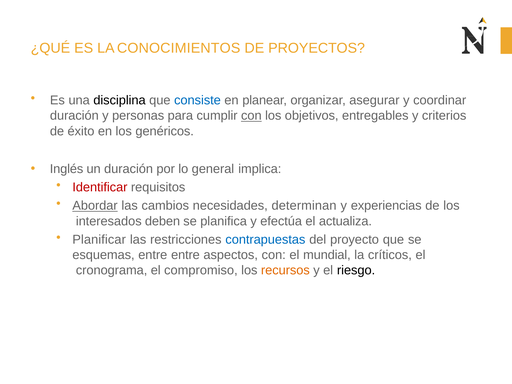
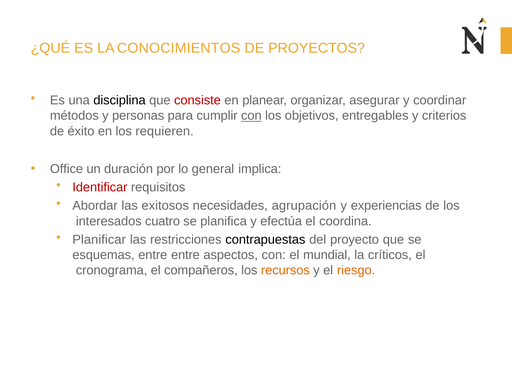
consiste colour: blue -> red
duración at (74, 116): duración -> métodos
genéricos: genéricos -> requieren
Inglés: Inglés -> Office
Abordar underline: present -> none
cambios: cambios -> exitosos
determinan: determinan -> agrupación
deben: deben -> cuatro
actualiza: actualiza -> coordina
contrapuestas colour: blue -> black
compromiso: compromiso -> compañeros
riesgo colour: black -> orange
